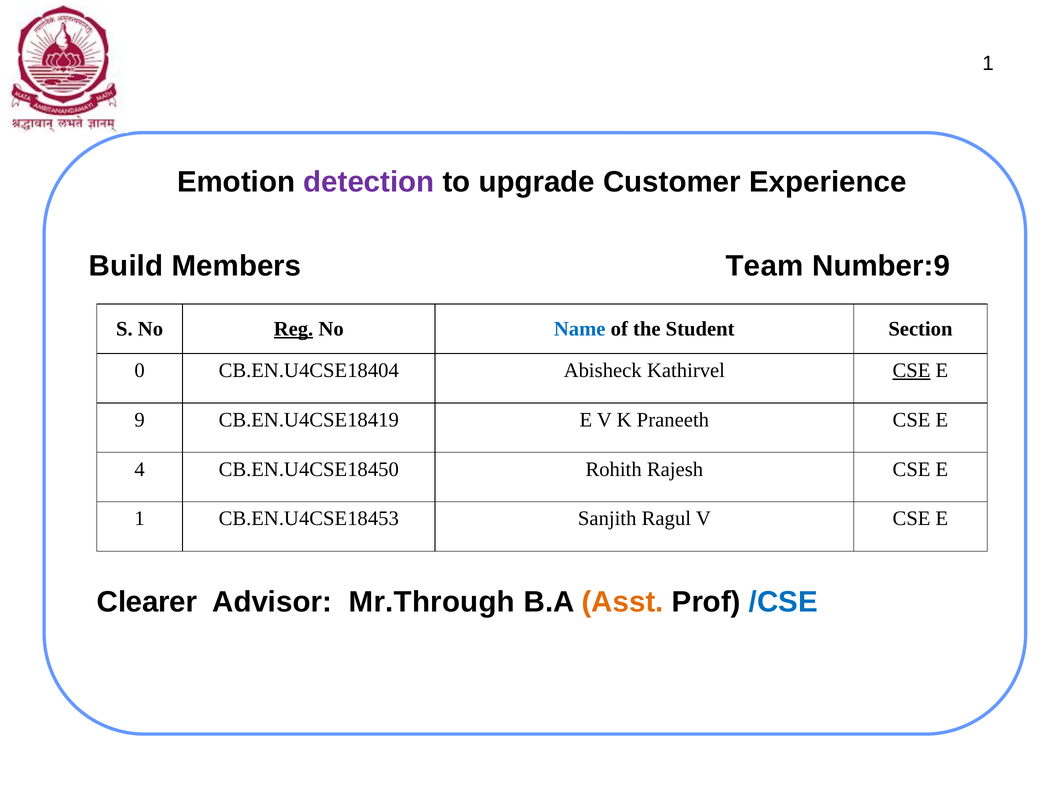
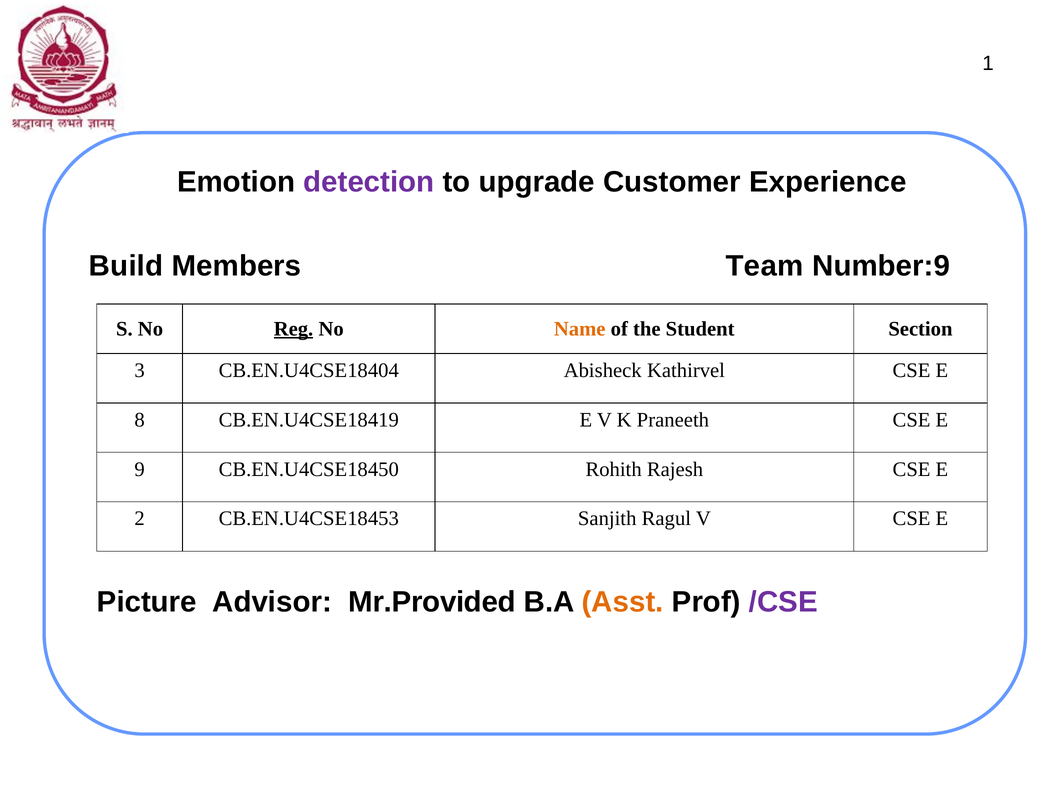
Name colour: blue -> orange
0​: 0​ -> 3​
CSE underline: present -> none
9​: 9​ -> 8​
4​: 4​ -> 9​
1​: 1​ -> 2​
Clearer: Clearer -> Picture
Mr.Through: Mr.Through -> Mr.Provided
/CSE colour: blue -> purple
